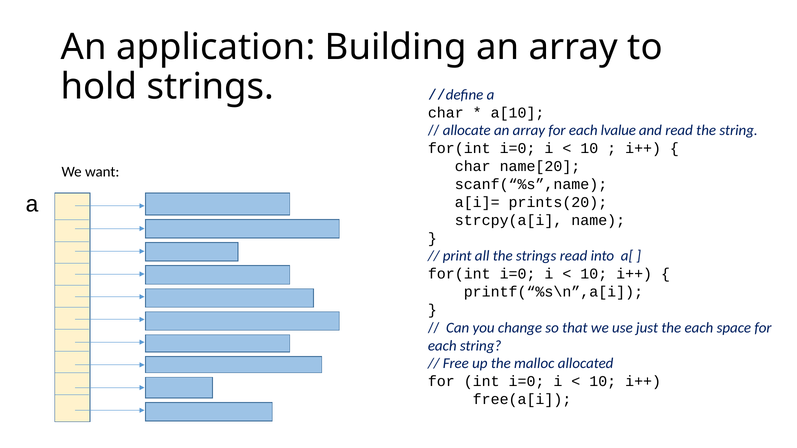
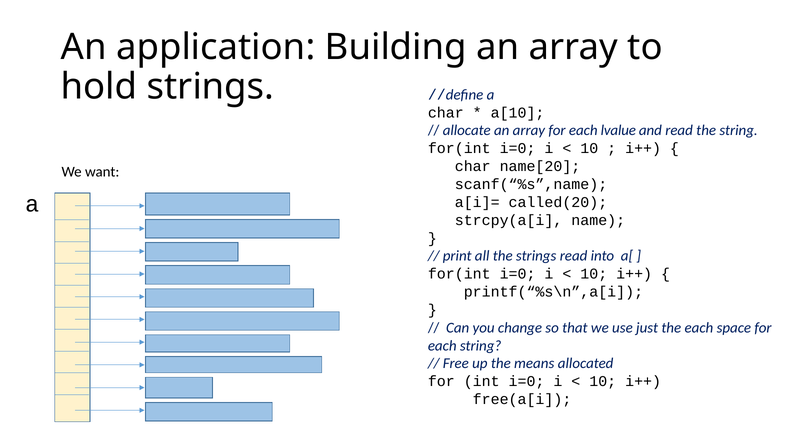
prints(20: prints(20 -> called(20
malloc: malloc -> means
